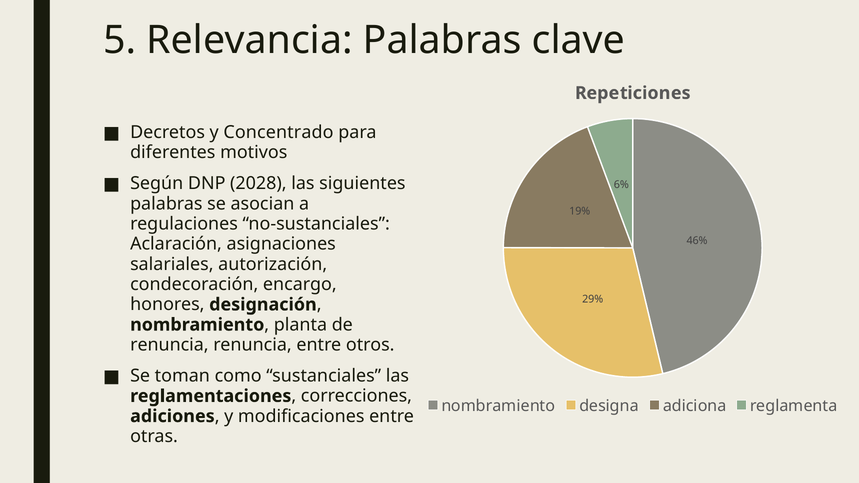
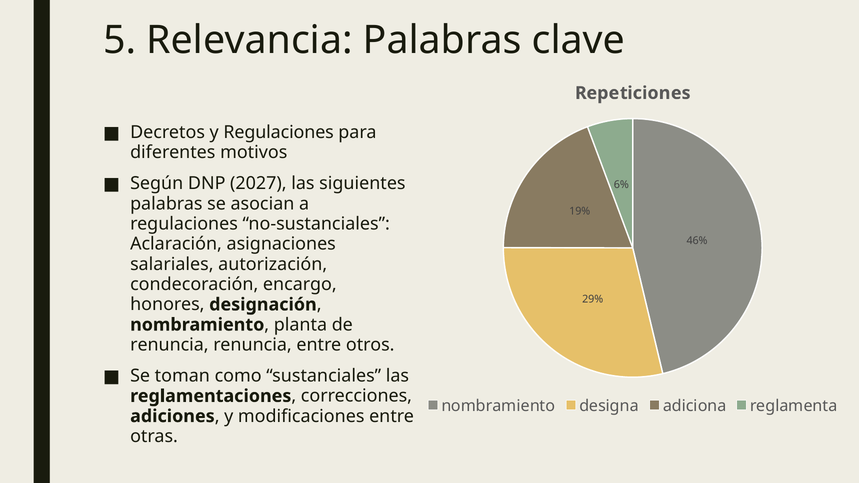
y Concentrado: Concentrado -> Regulaciones
2028: 2028 -> 2027
